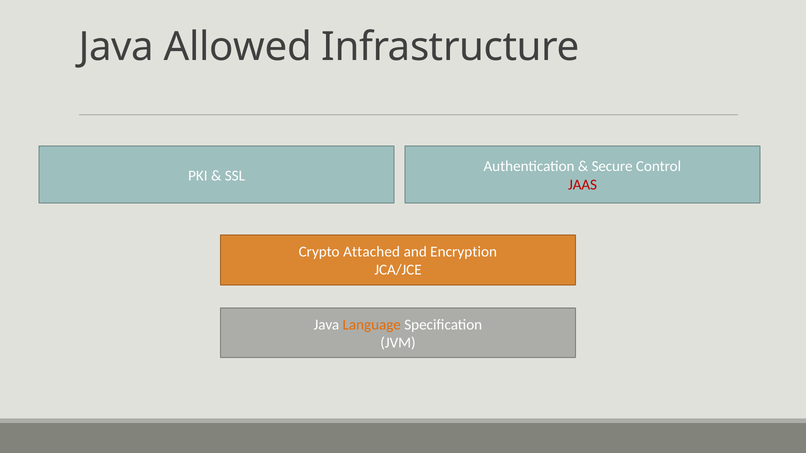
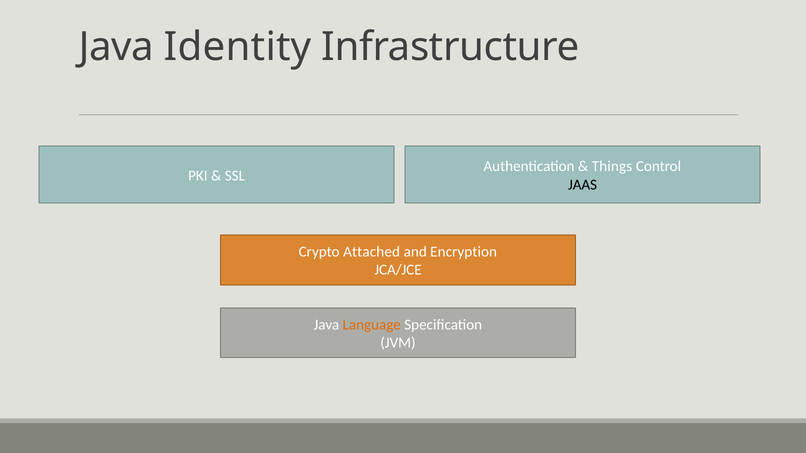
Allowed: Allowed -> Identity
Secure: Secure -> Things
JAAS colour: red -> black
